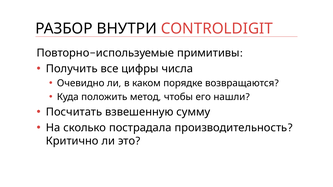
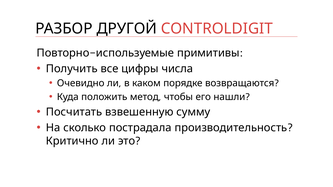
ВНУТРИ: ВНУТРИ -> ДРУГОЙ
